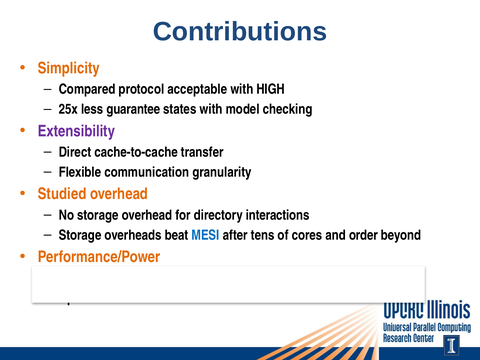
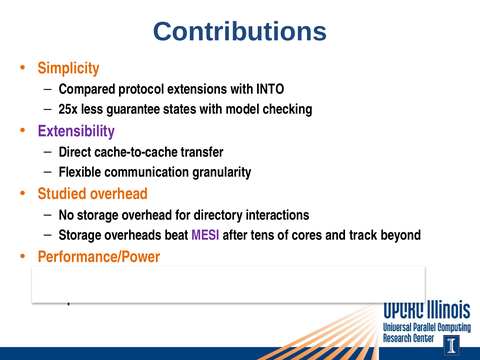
acceptable: acceptable -> extensions
HIGH: HIGH -> INTO
MESI colour: blue -> purple
order: order -> track
